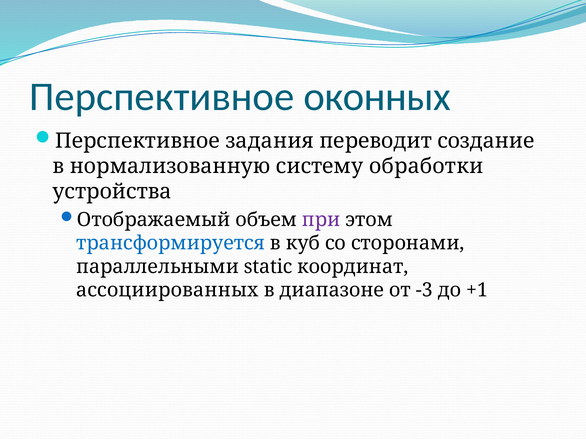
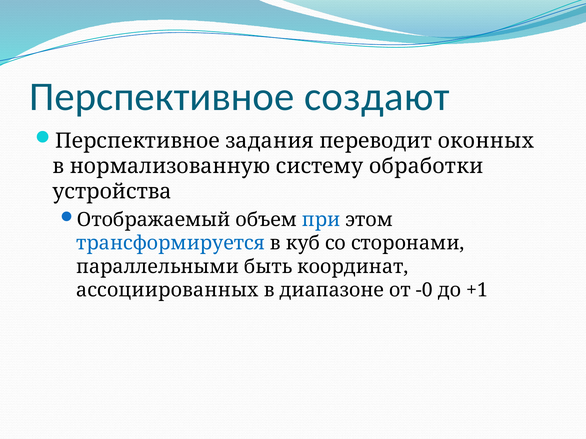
оконных: оконных -> создают
создание: создание -> оконных
при colour: purple -> blue
static: static -> быть
-3: -3 -> -0
